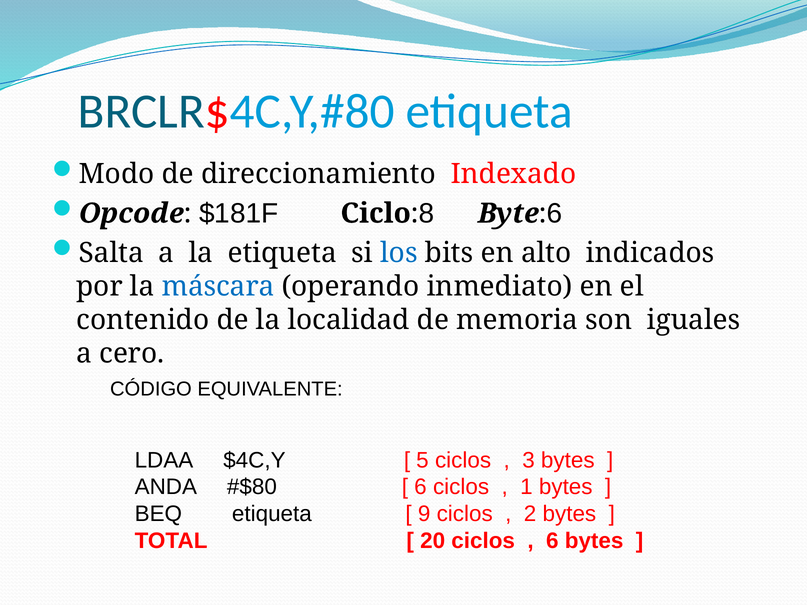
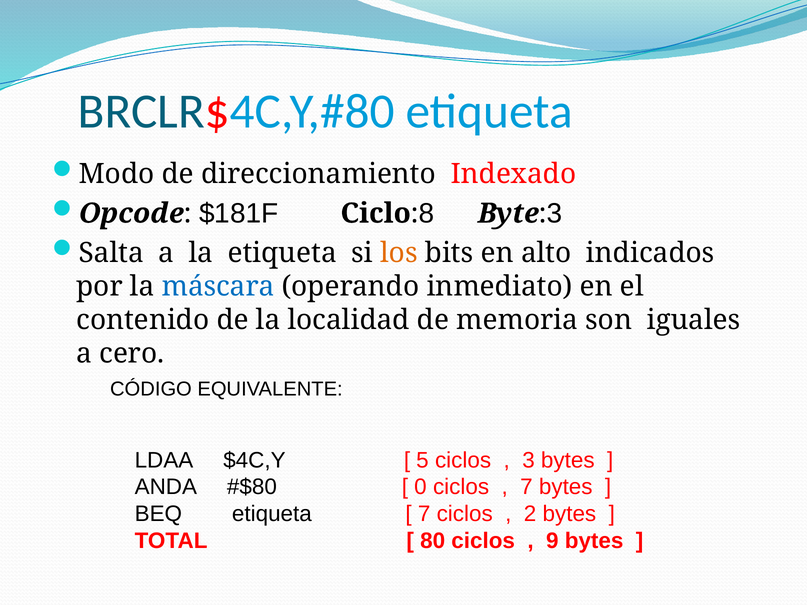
6 at (555, 213): 6 -> 3
los colour: blue -> orange
6 at (420, 487): 6 -> 0
1 at (526, 487): 1 -> 7
9 at (424, 514): 9 -> 7
20: 20 -> 80
6 at (552, 541): 6 -> 9
